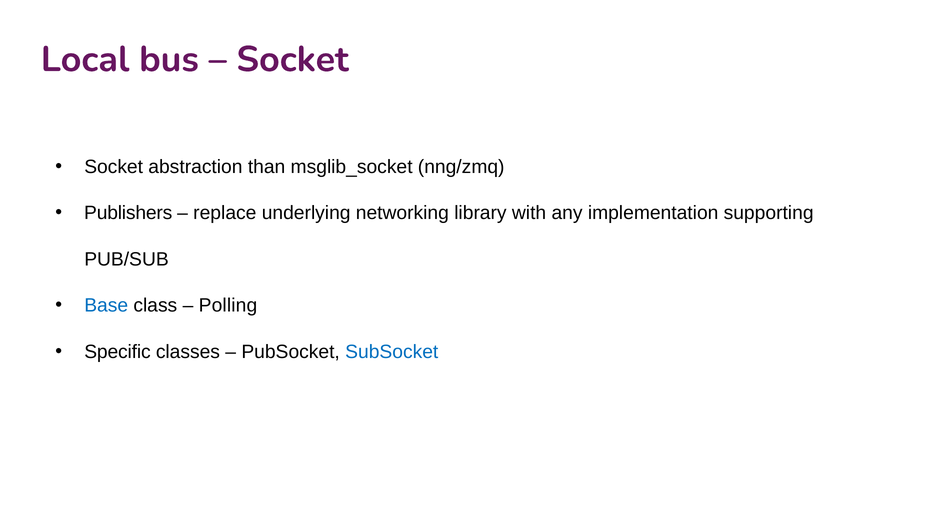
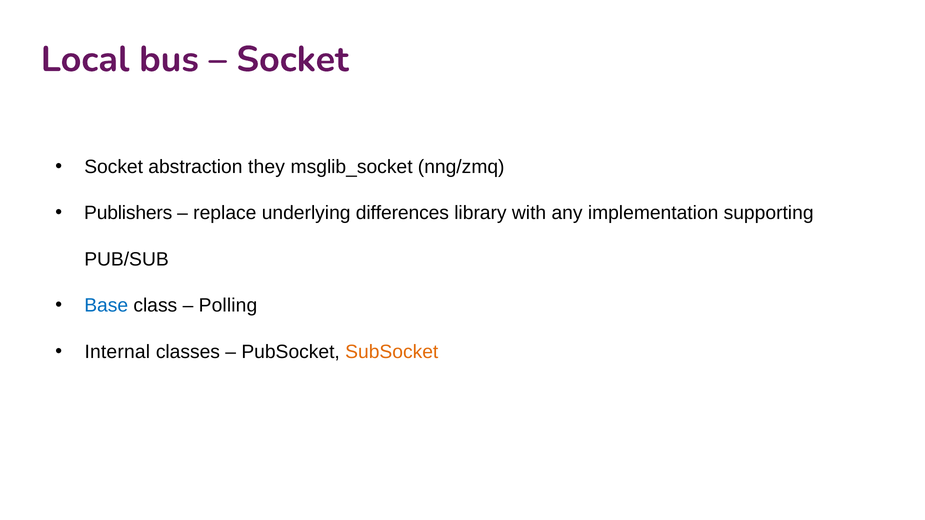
than: than -> they
networking: networking -> differences
Specific: Specific -> Internal
SubSocket colour: blue -> orange
